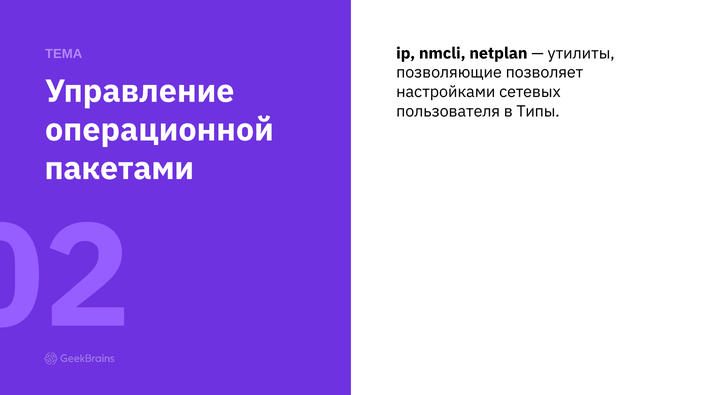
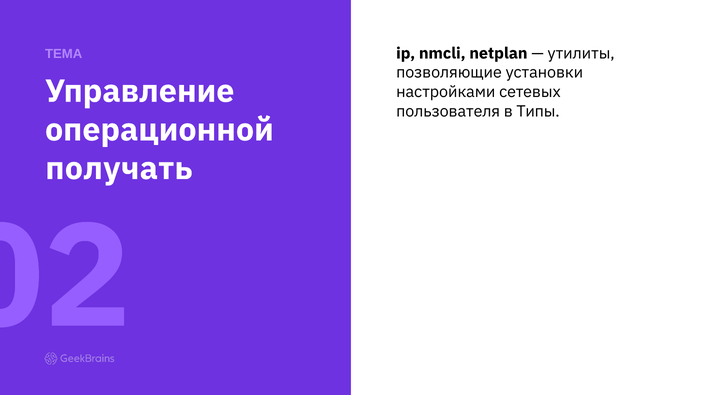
позволяет: позволяет -> установки
пакетами: пакетами -> получать
